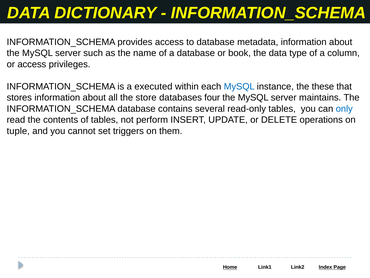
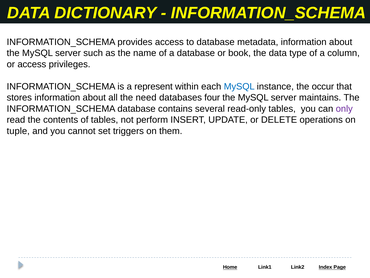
executed: executed -> represent
these: these -> occur
store: store -> need
only colour: blue -> purple
